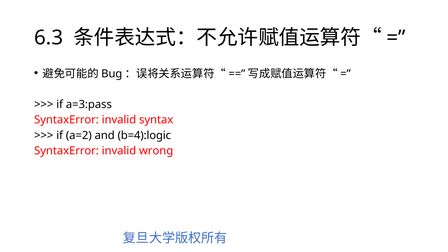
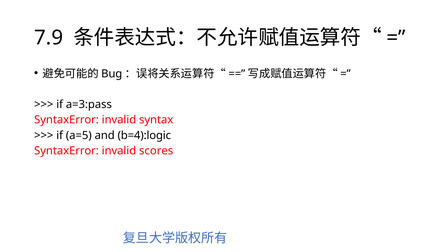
6.3: 6.3 -> 7.9
a=2: a=2 -> a=5
wrong: wrong -> scores
